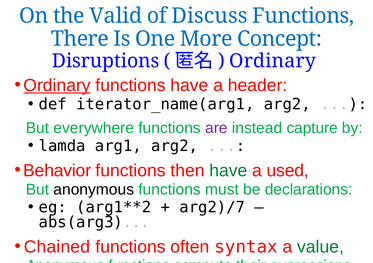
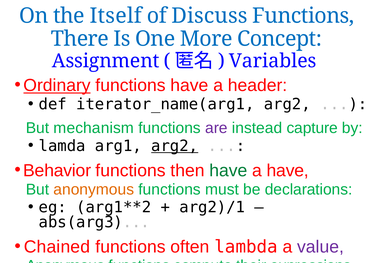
Valid: Valid -> Itself
Disruptions: Disruptions -> Assignment
Ordinary at (273, 61): Ordinary -> Variables
everywhere: everywhere -> mechanism
arg2 at (175, 146) underline: none -> present
a used: used -> have
anonymous at (94, 189) colour: black -> orange
arg2)/7: arg2)/7 -> arg2)/1
syntax: syntax -> lambda
value colour: green -> purple
